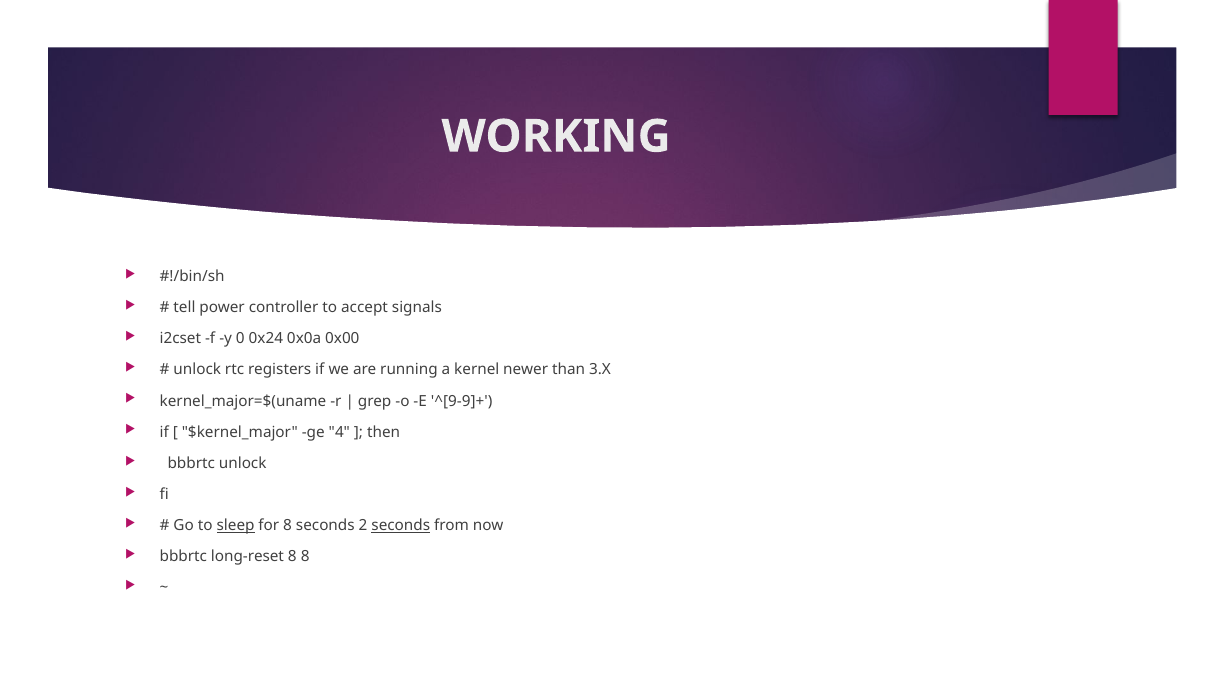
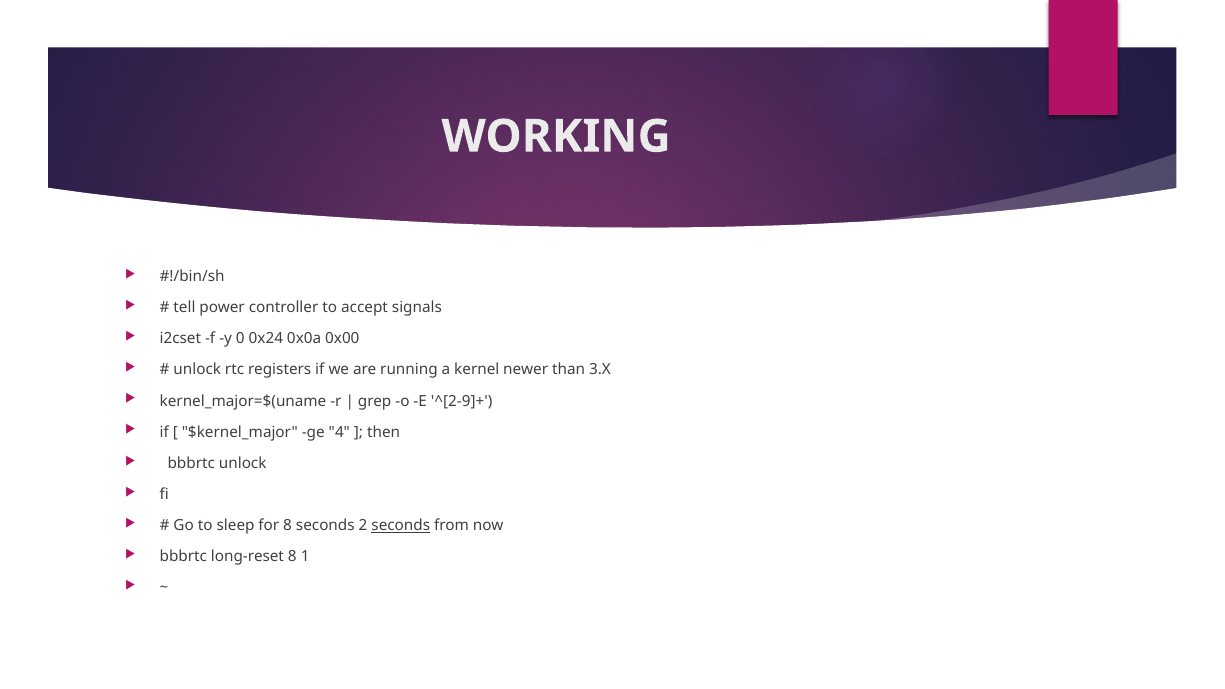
^[9-9]+: ^[9-9]+ -> ^[2-9]+
sleep underline: present -> none
8 8: 8 -> 1
